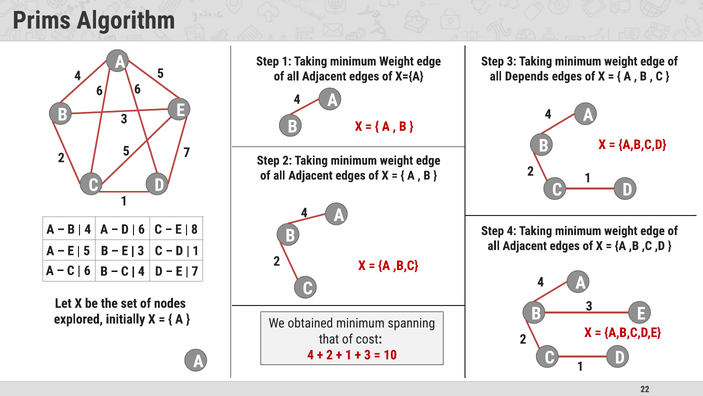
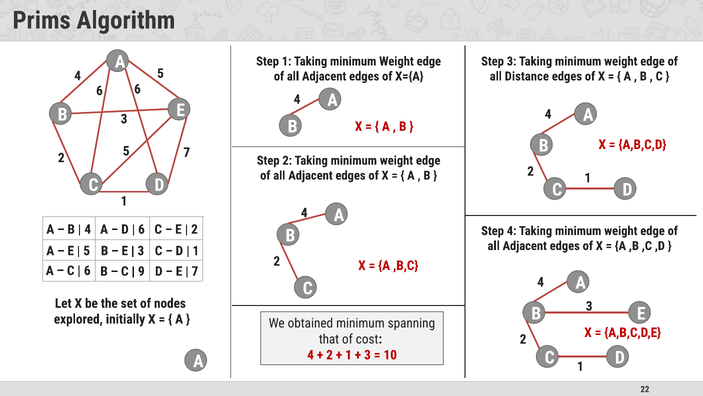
Depends: Depends -> Distance
8 at (194, 229): 8 -> 2
4 at (141, 271): 4 -> 9
